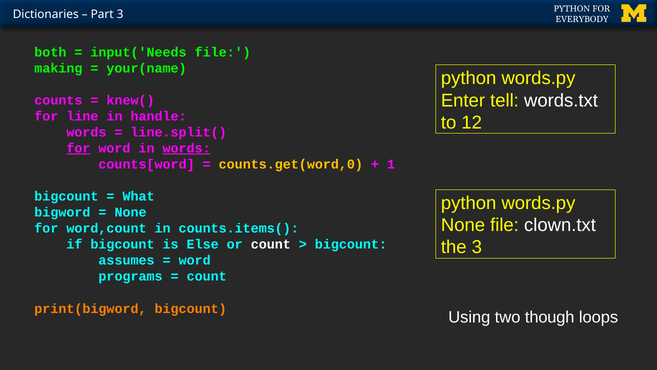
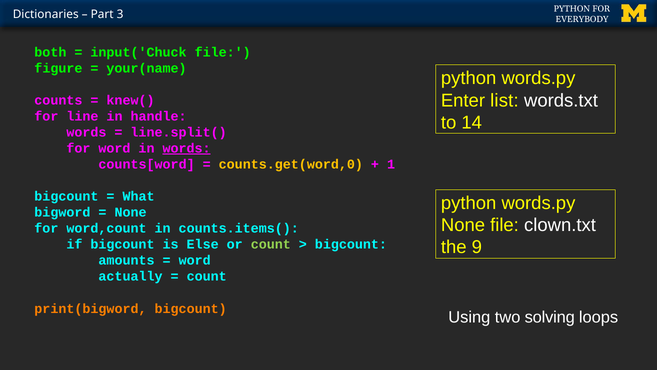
input('Needs: input('Needs -> input('Chuck
making: making -> figure
tell: tell -> list
12: 12 -> 14
for at (78, 148) underline: present -> none
the 3: 3 -> 9
count at (271, 244) colour: white -> light green
assumes: assumes -> amounts
programs: programs -> actually
though: though -> solving
